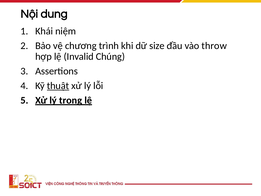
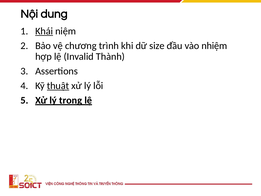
Khái underline: none -> present
throw: throw -> nhiệm
Chúng: Chúng -> Thành
